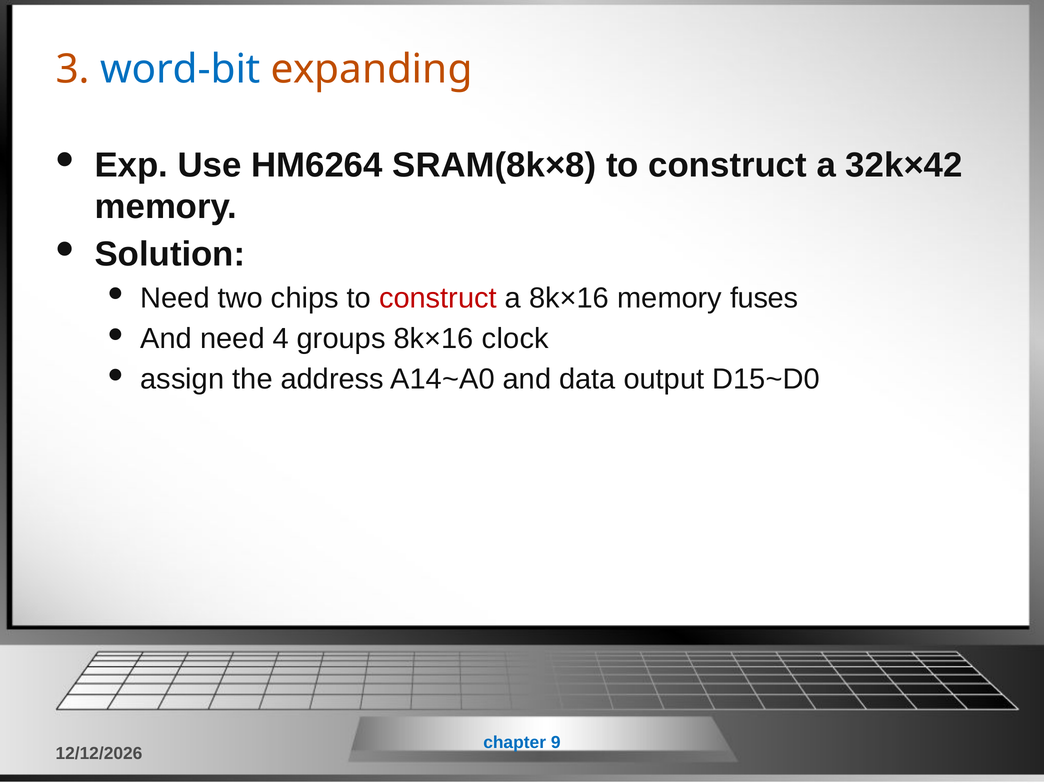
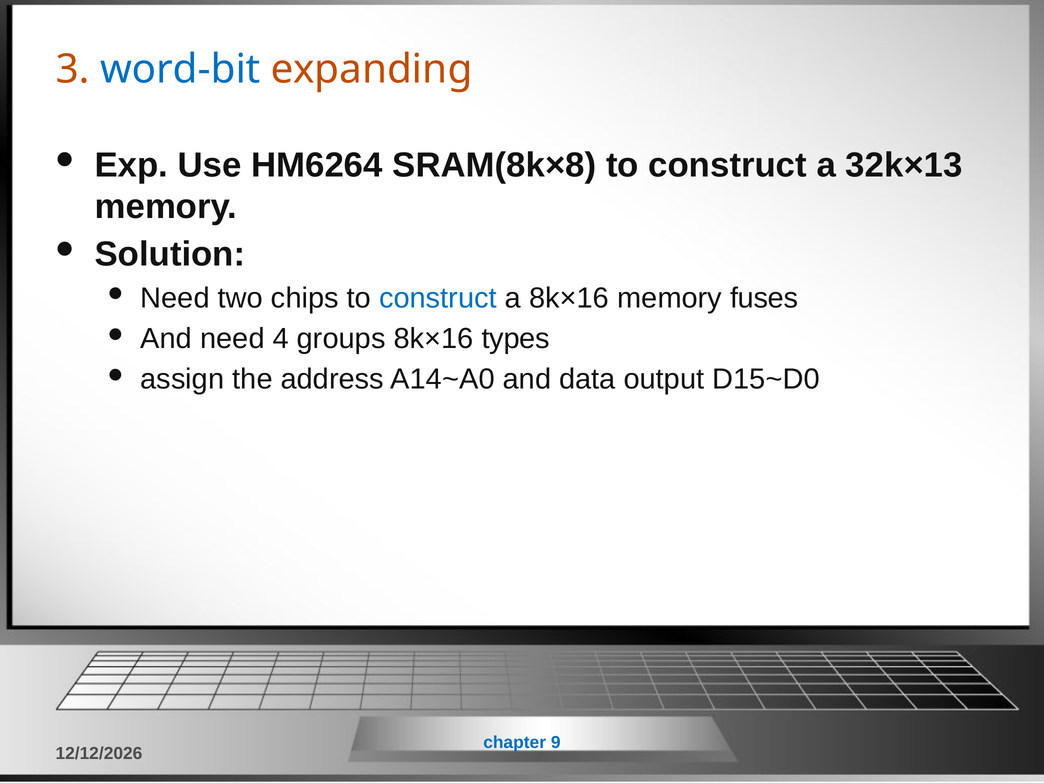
32k×42: 32k×42 -> 32k×13
construct at (438, 298) colour: red -> blue
clock: clock -> types
